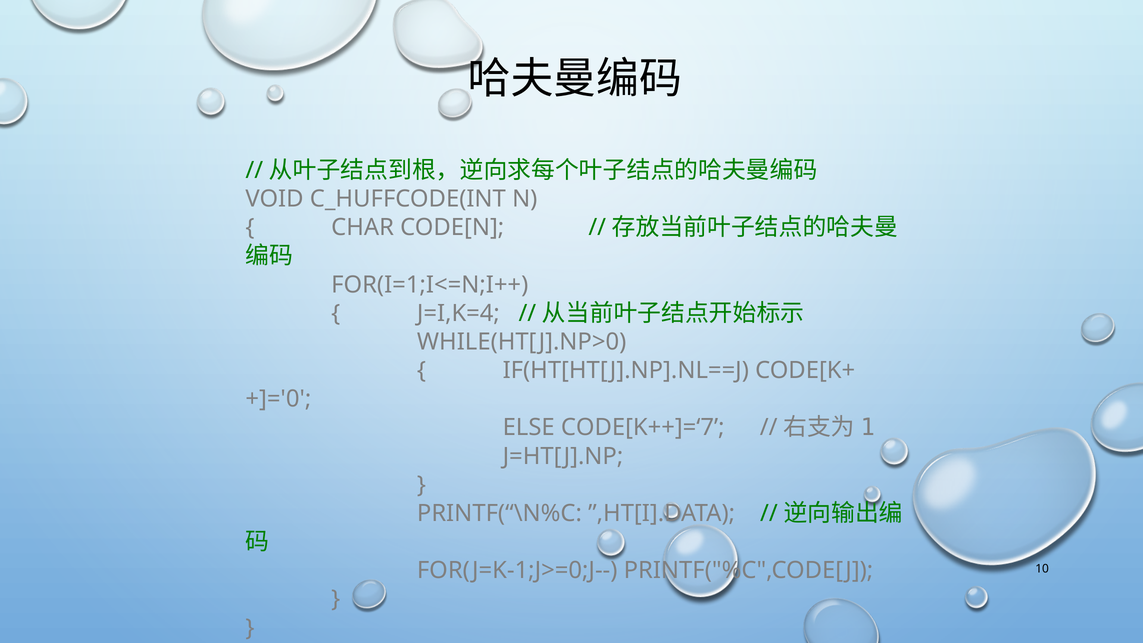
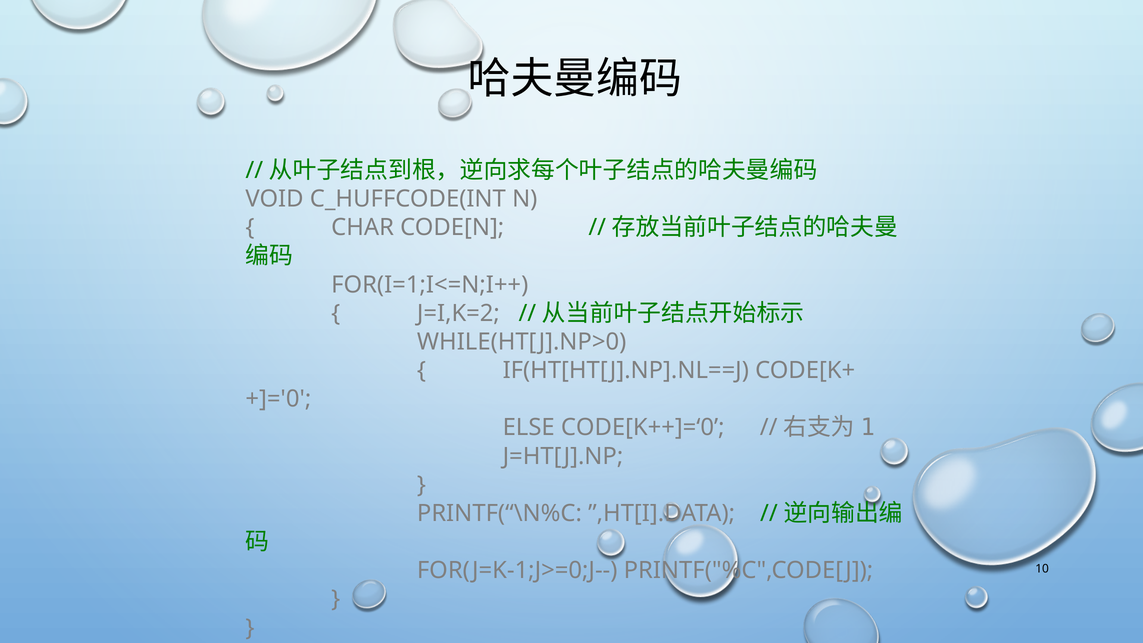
J=I,K=4: J=I,K=4 -> J=I,K=2
CODE[K++]=‘7: CODE[K++]=‘7 -> CODE[K++]=‘0
